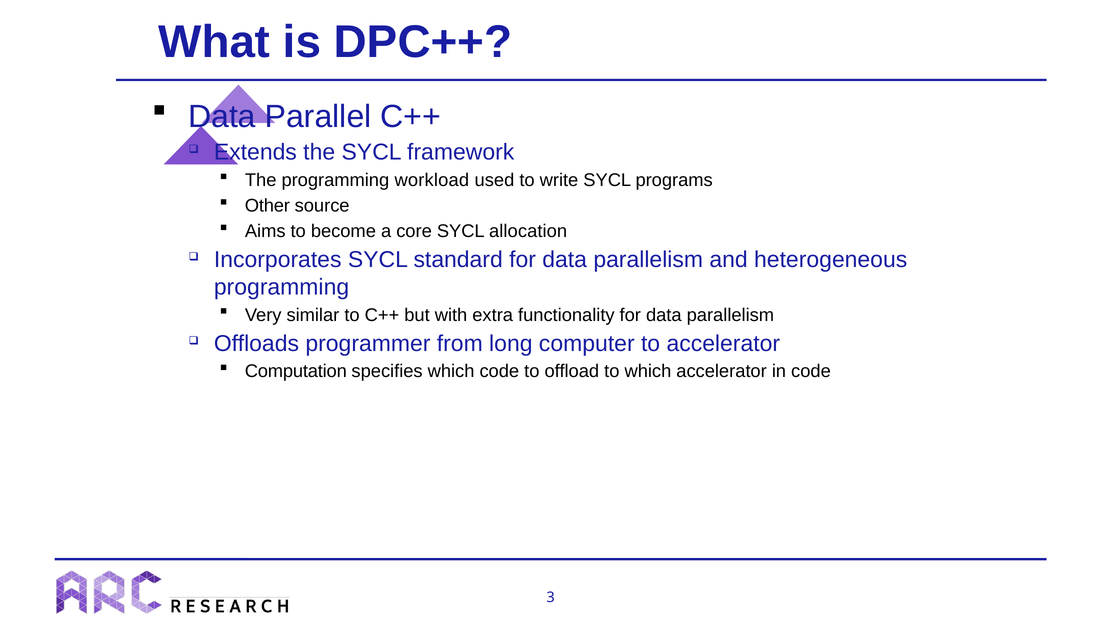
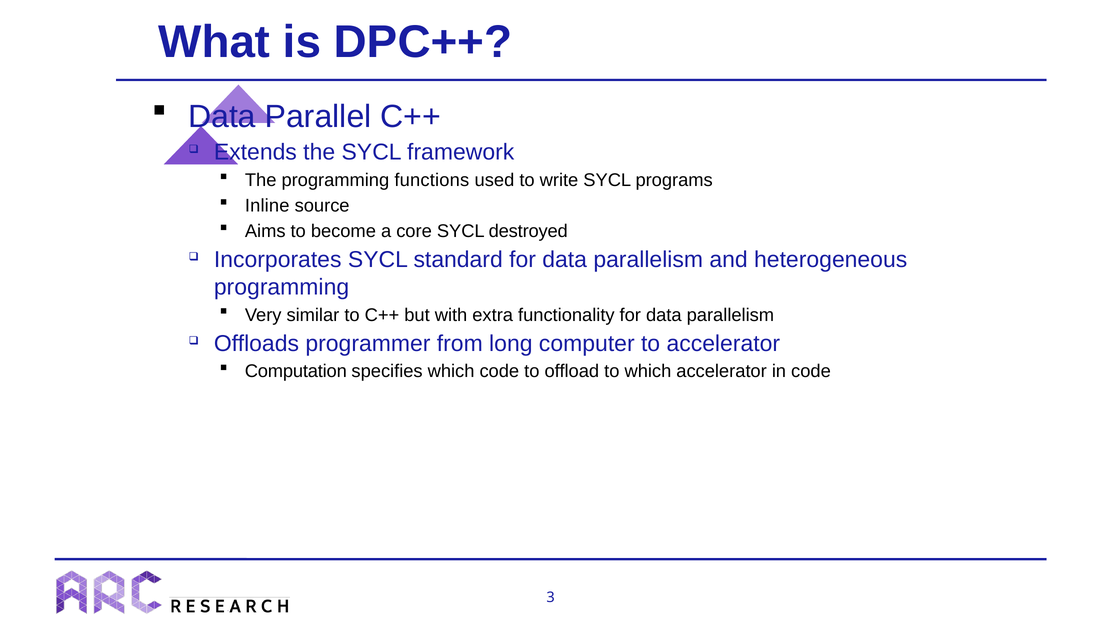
workload: workload -> functions
Other: Other -> Inline
allocation: allocation -> destroyed
